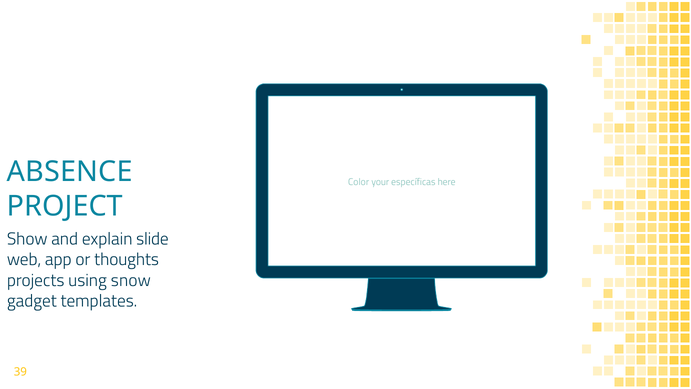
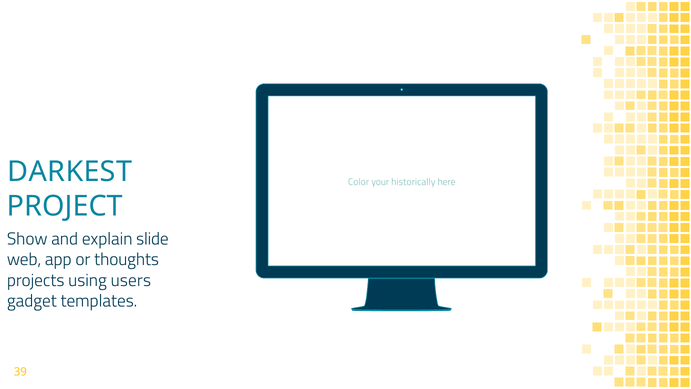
ABSENCE: ABSENCE -> DARKEST
específicas: específicas -> historically
snow: snow -> users
